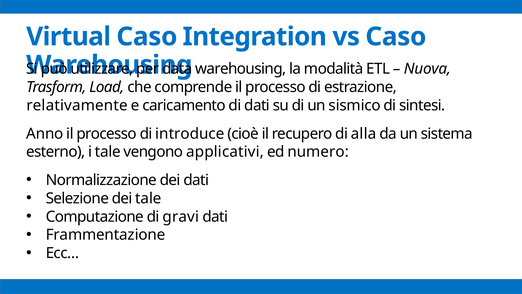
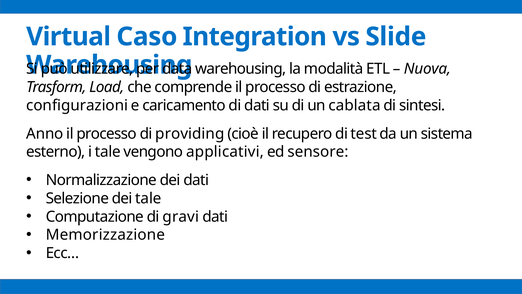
vs Caso: Caso -> Slide
relativamente: relativamente -> configurazioni
sismico: sismico -> cablata
introduce: introduce -> providing
alla: alla -> test
numero: numero -> sensore
Frammentazione: Frammentazione -> Memorizzazione
